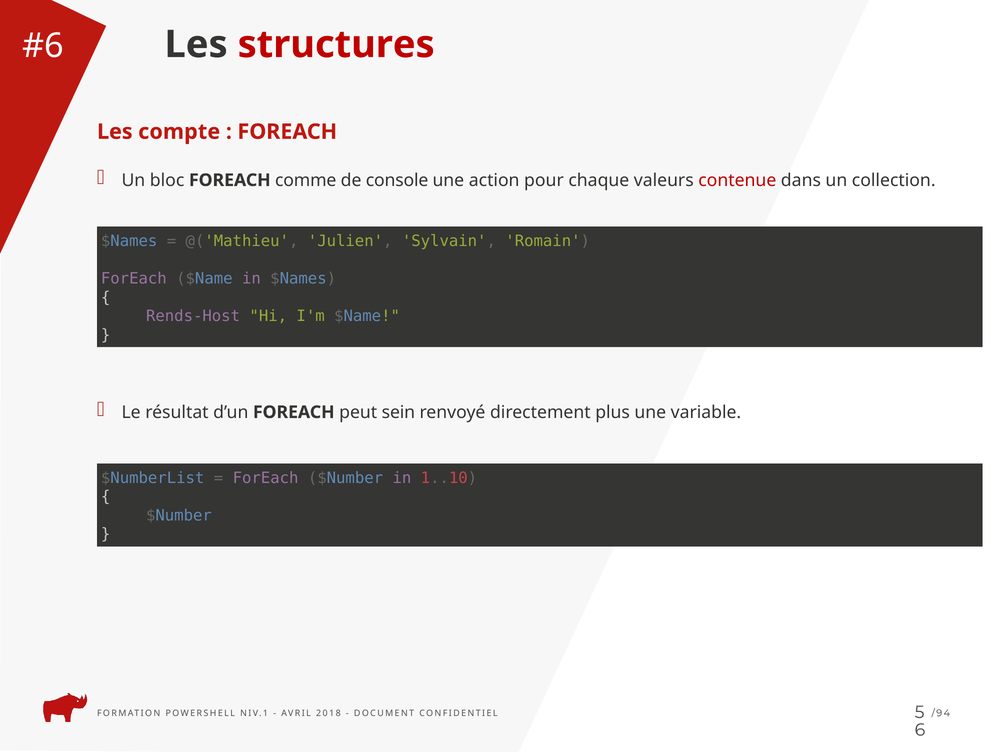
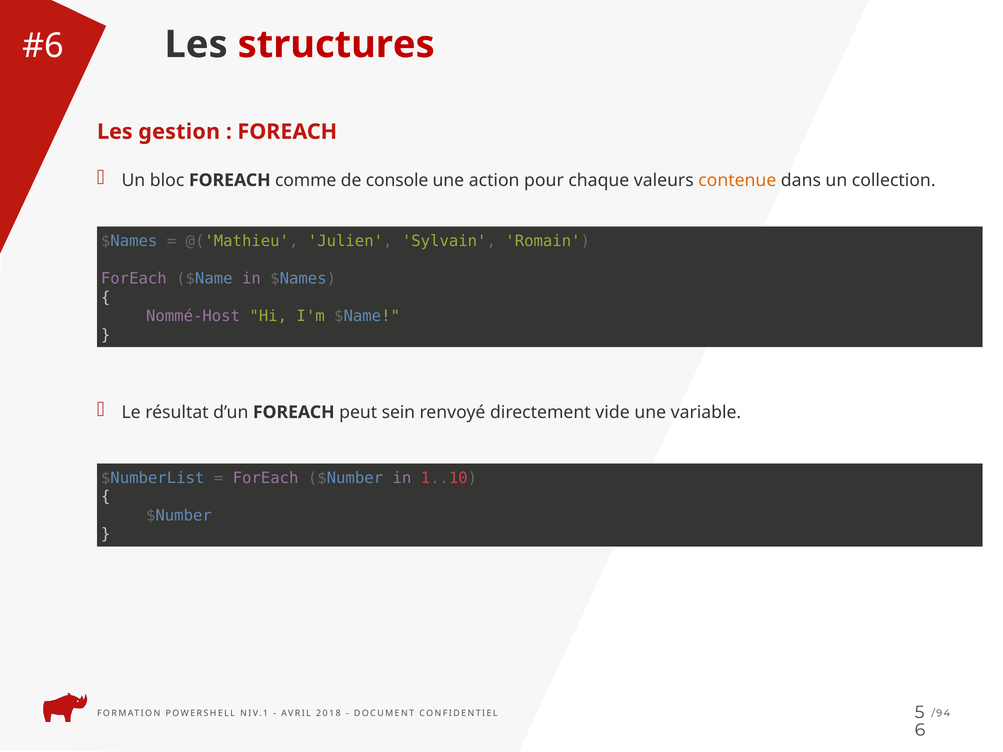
compte: compte -> gestion
contenue colour: red -> orange
Rends-Host: Rends-Host -> Nommé-Host
plus: plus -> vide
